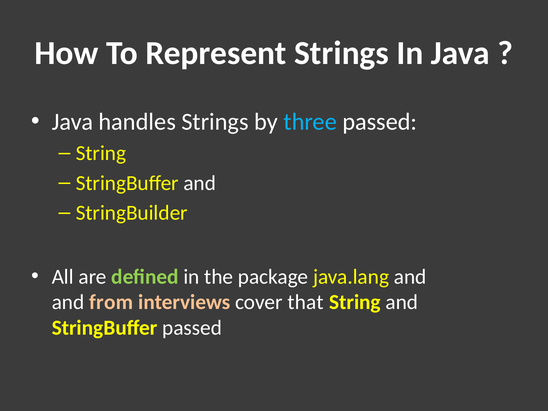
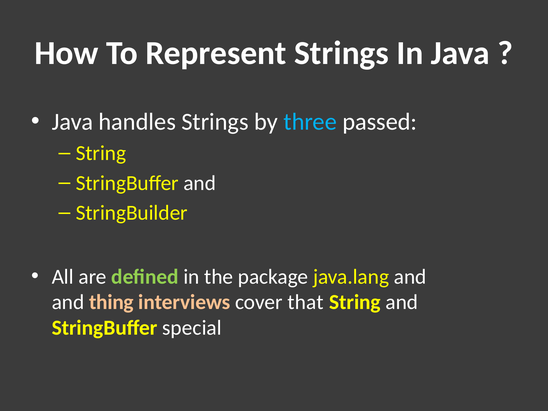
from: from -> thing
StringBuffer passed: passed -> special
